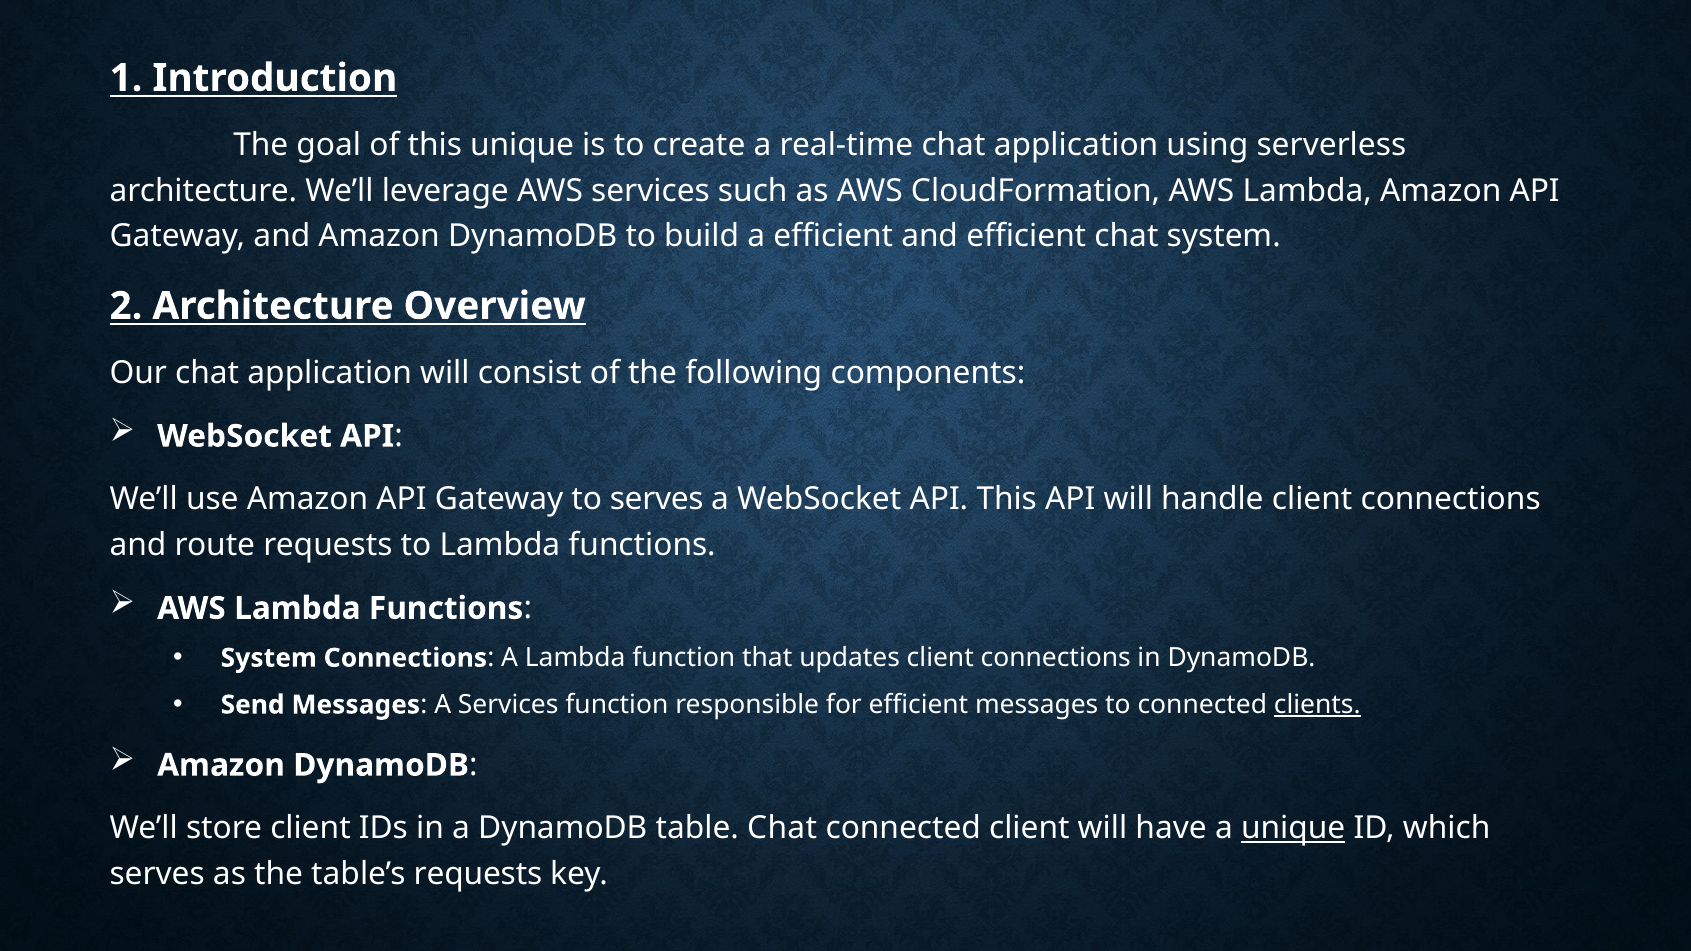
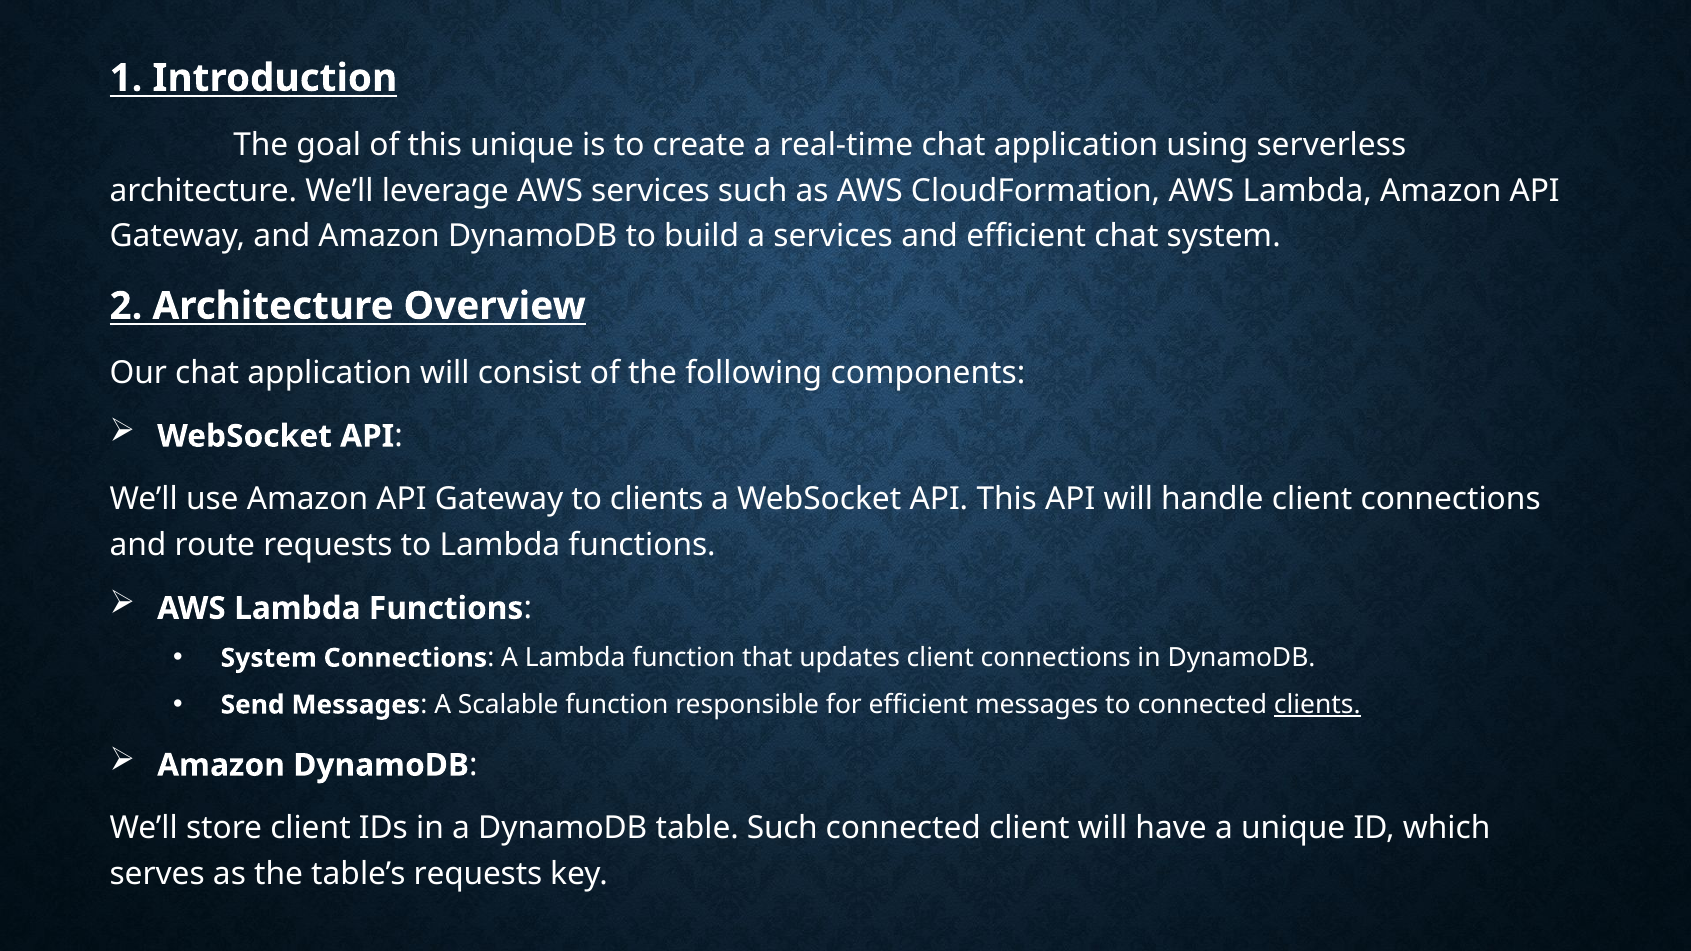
a efficient: efficient -> services
to serves: serves -> clients
A Services: Services -> Scalable
table Chat: Chat -> Such
unique at (1293, 829) underline: present -> none
